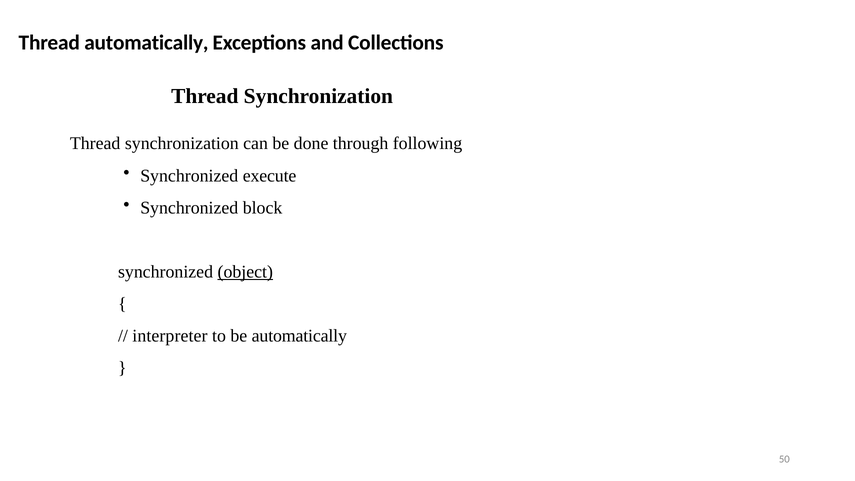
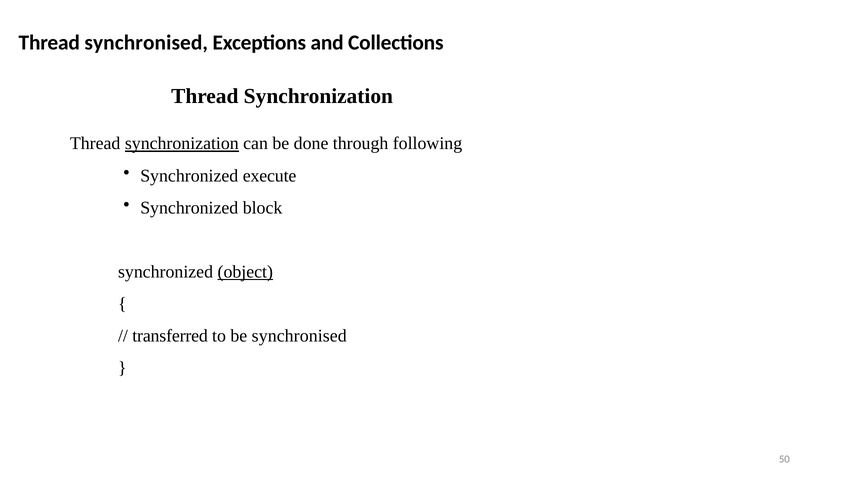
Thread automatically: automatically -> synchronised
synchronization at (182, 144) underline: none -> present
interpreter: interpreter -> transferred
be automatically: automatically -> synchronised
